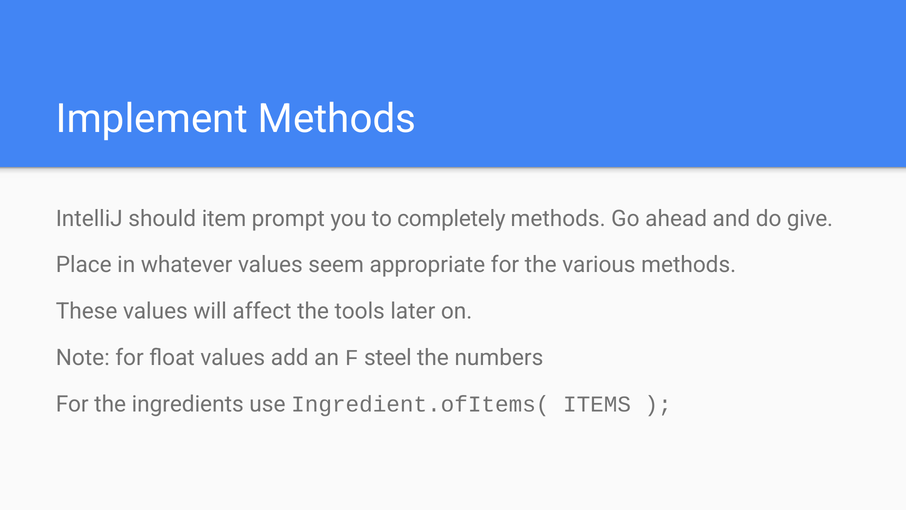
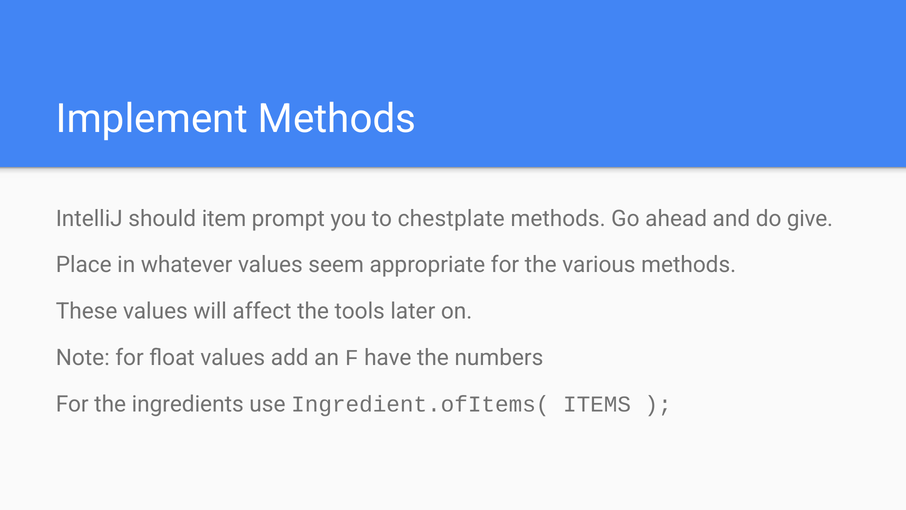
completely: completely -> chestplate
steel: steel -> have
